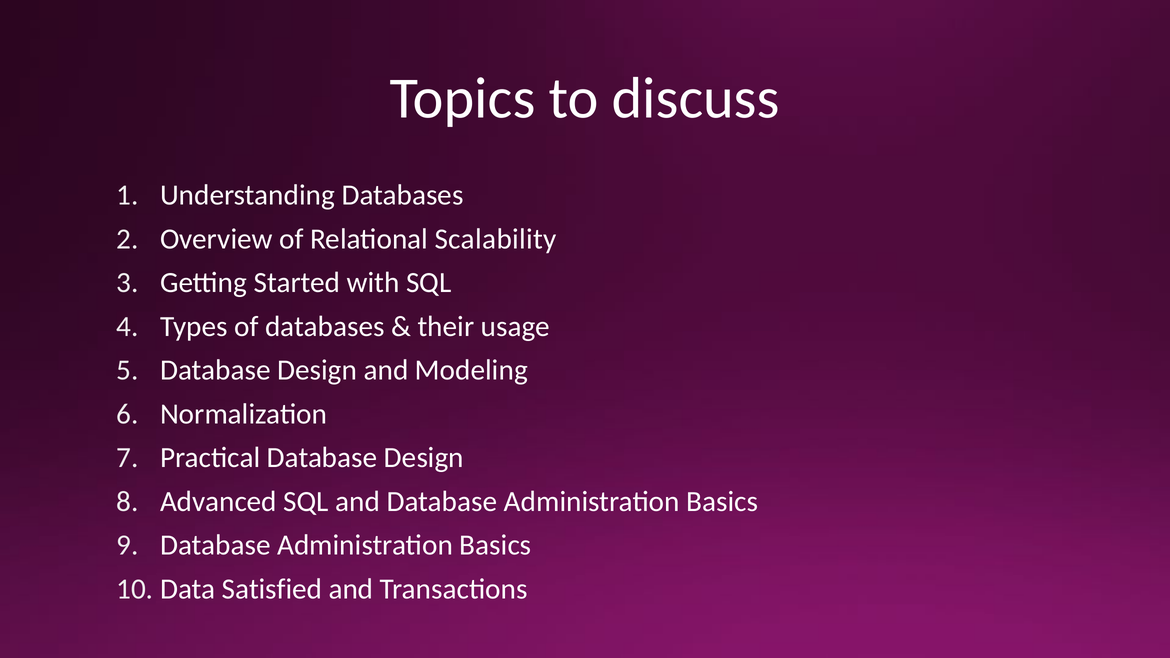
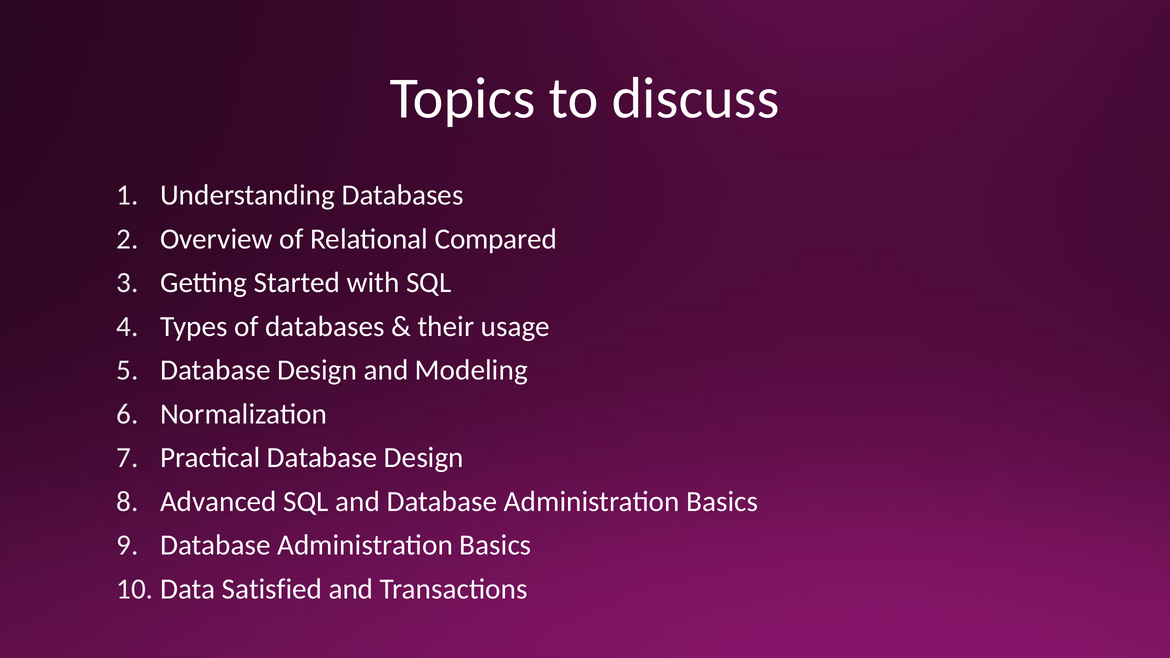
Scalability: Scalability -> Compared
